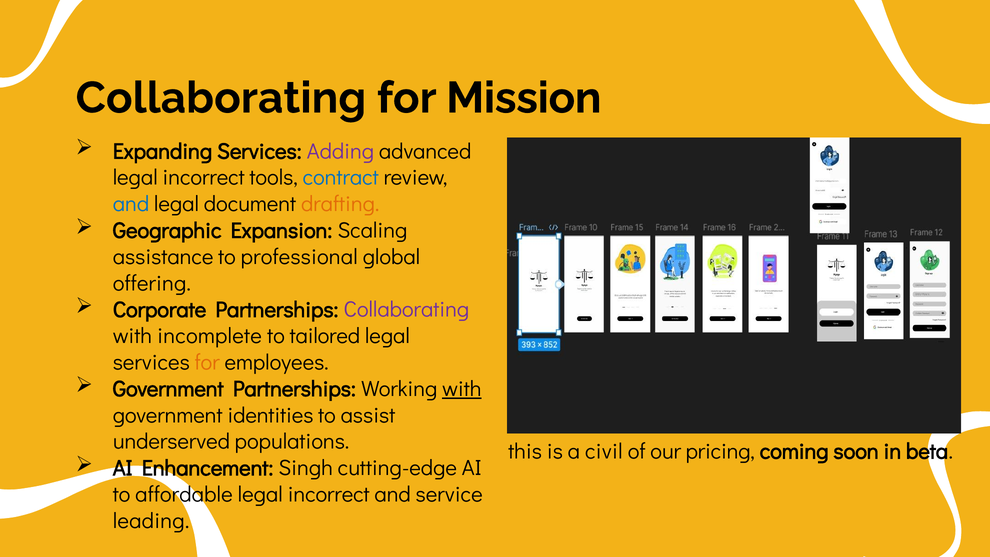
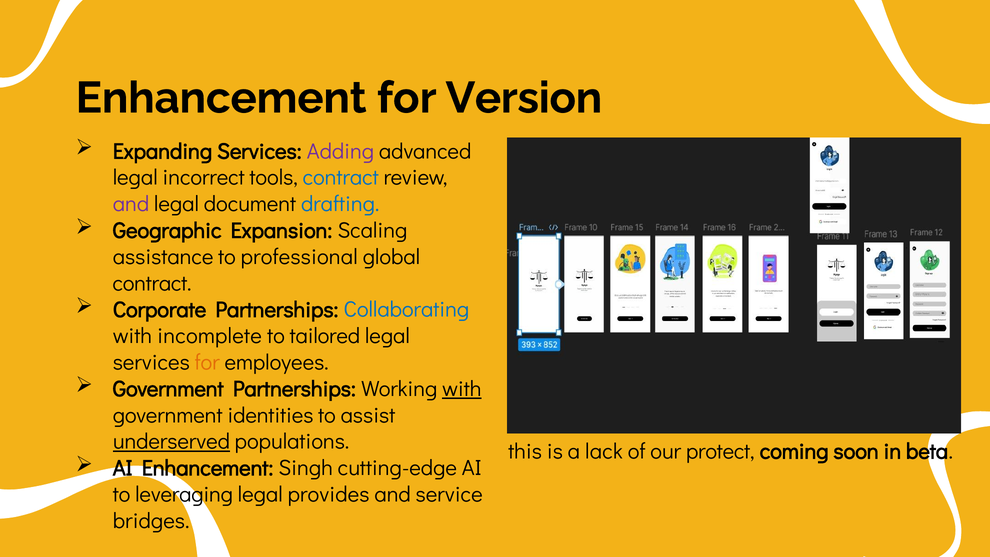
Collaborating at (221, 98): Collaborating -> Enhancement
Mission: Mission -> Version
and at (131, 204) colour: blue -> purple
drafting colour: orange -> blue
offering at (152, 283): offering -> contract
Collaborating at (406, 310) colour: purple -> blue
underserved underline: none -> present
civil: civil -> lack
pricing: pricing -> protect
affordable: affordable -> leveraging
incorrect at (329, 494): incorrect -> provides
leading: leading -> bridges
